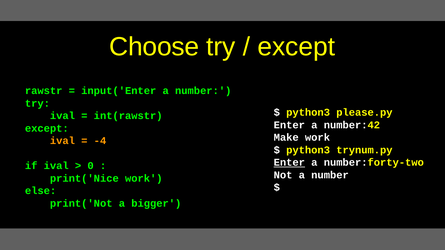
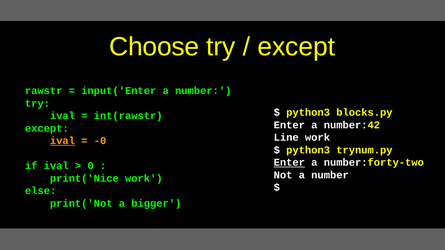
please.py: please.py -> blocks.py
Make: Make -> Line
ival at (62, 141) underline: none -> present
-4: -4 -> -0
